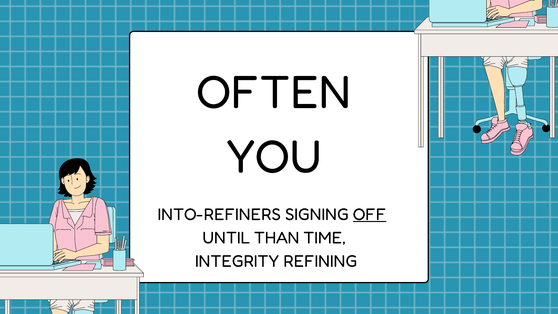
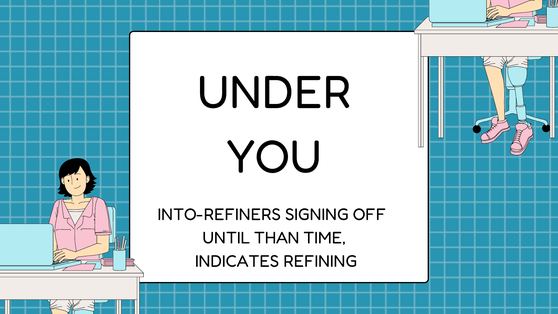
OFTEN: OFTEN -> UNDER
OFF underline: present -> none
INTEGRITY: INTEGRITY -> INDICATES
